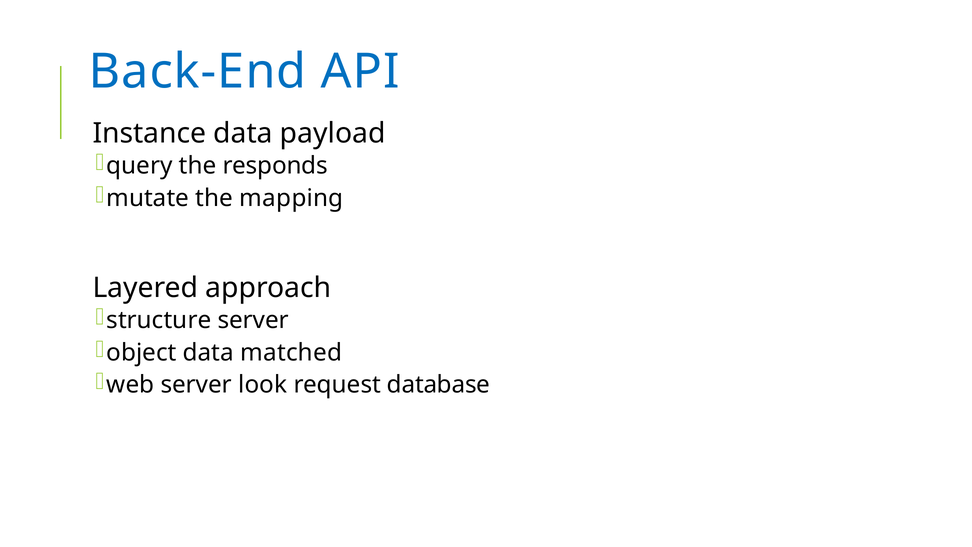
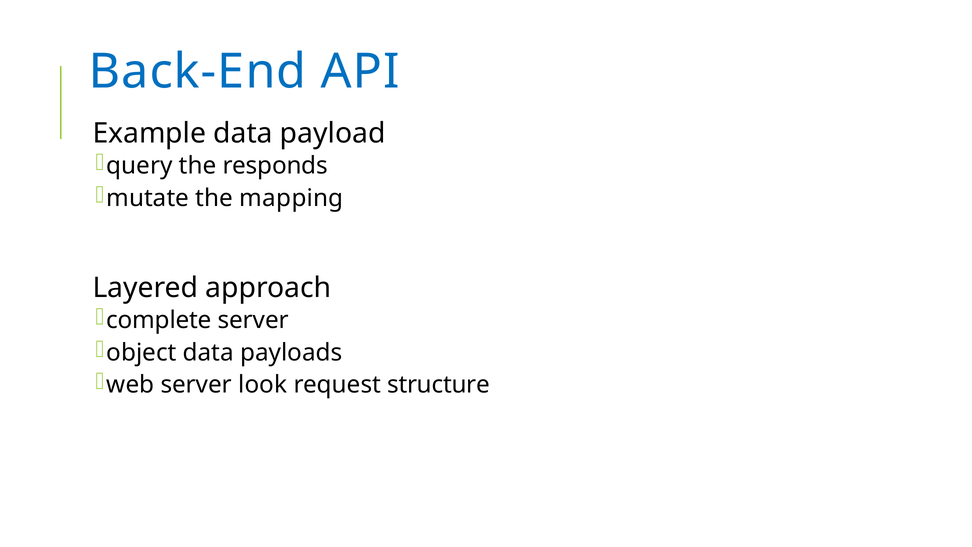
Instance: Instance -> Example
structure: structure -> complete
matched: matched -> payloads
database: database -> structure
